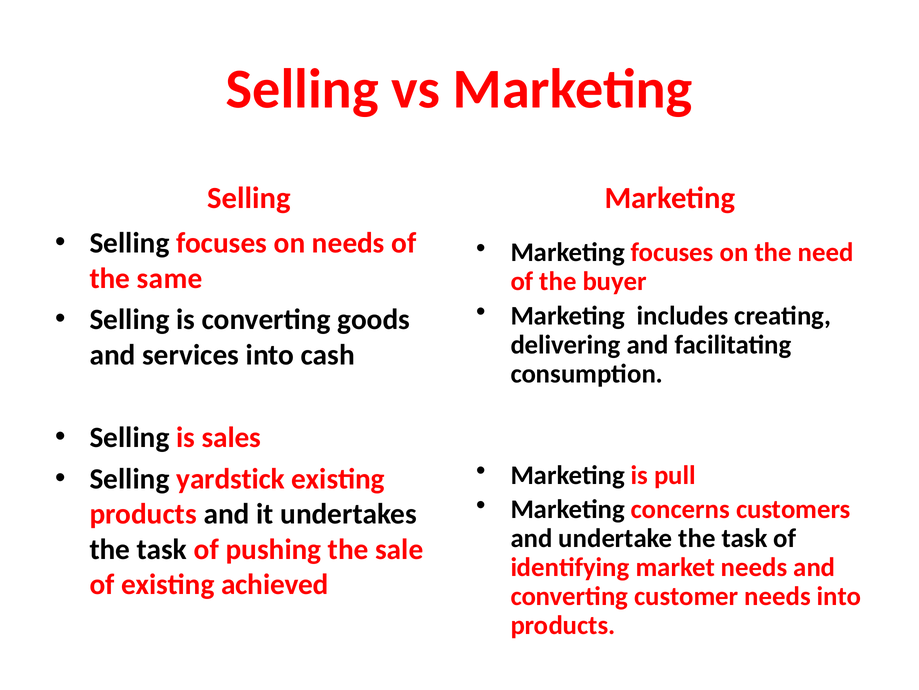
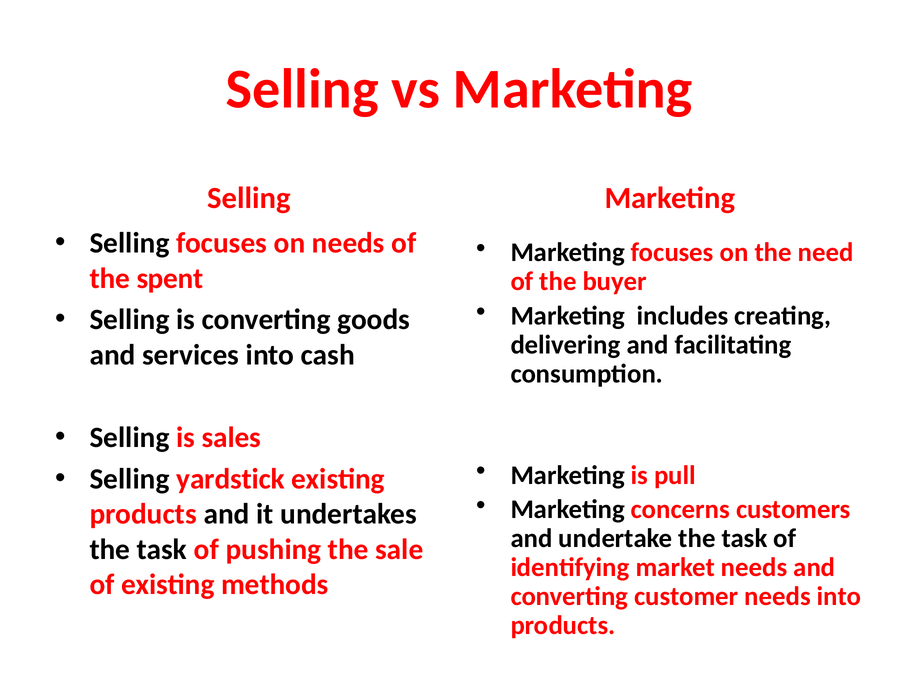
same: same -> spent
achieved: achieved -> methods
